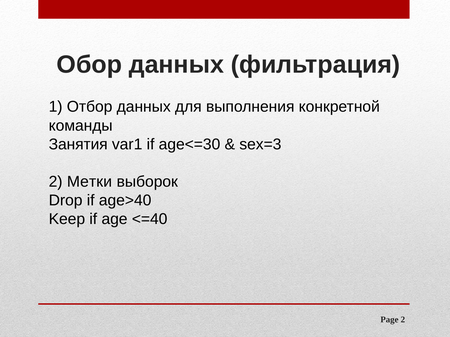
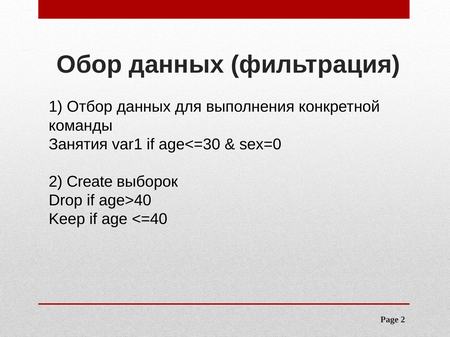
sex=3: sex=3 -> sex=0
Метки: Метки -> Create
